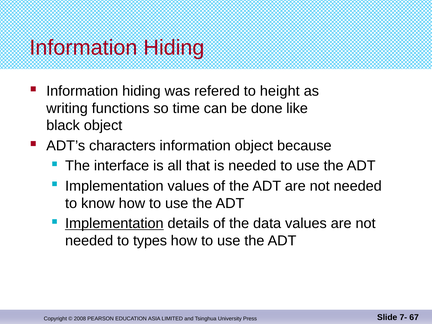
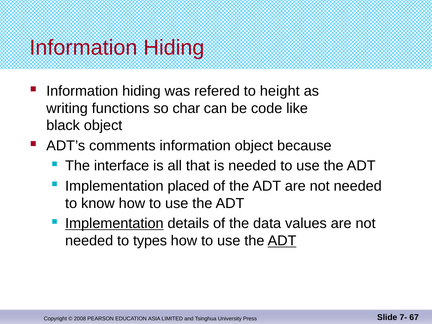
time: time -> char
done: done -> code
characters: characters -> comments
Implementation values: values -> placed
ADT at (282, 241) underline: none -> present
